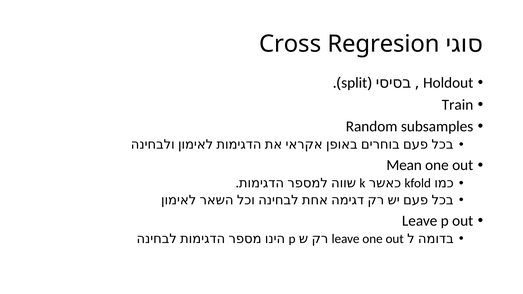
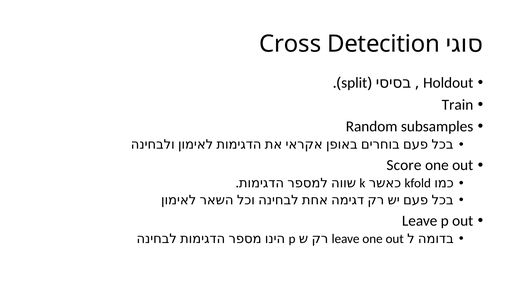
Regresion: Regresion -> Detecition
Mean: Mean -> Score
